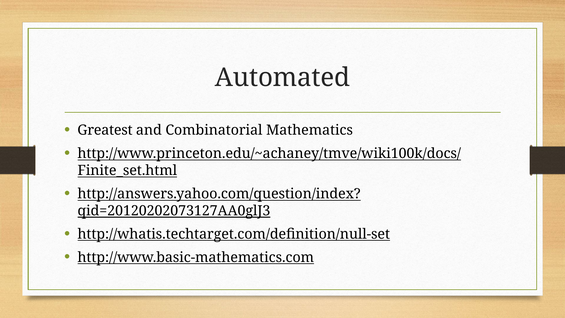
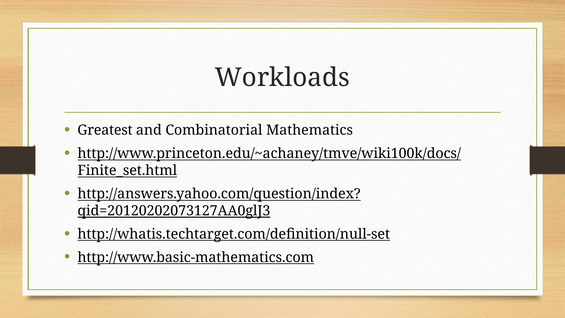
Automated: Automated -> Workloads
